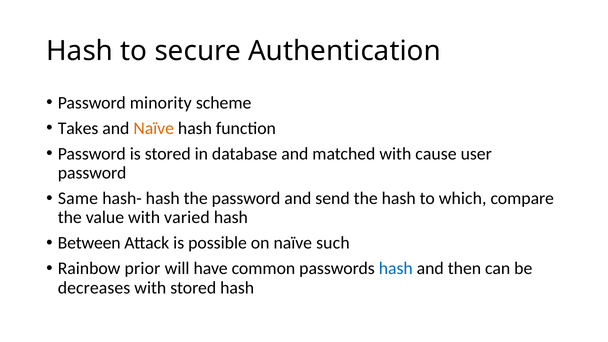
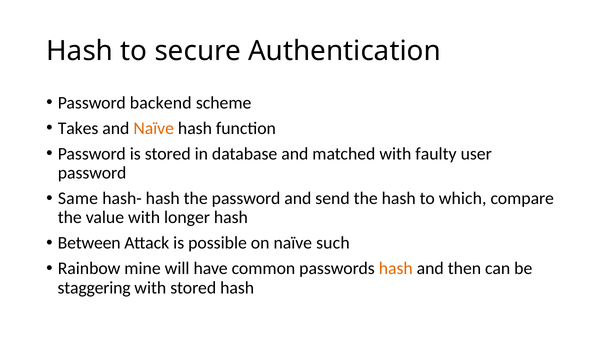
minority: minority -> backend
cause: cause -> faulty
varied: varied -> longer
prior: prior -> mine
hash at (396, 269) colour: blue -> orange
decreases: decreases -> staggering
